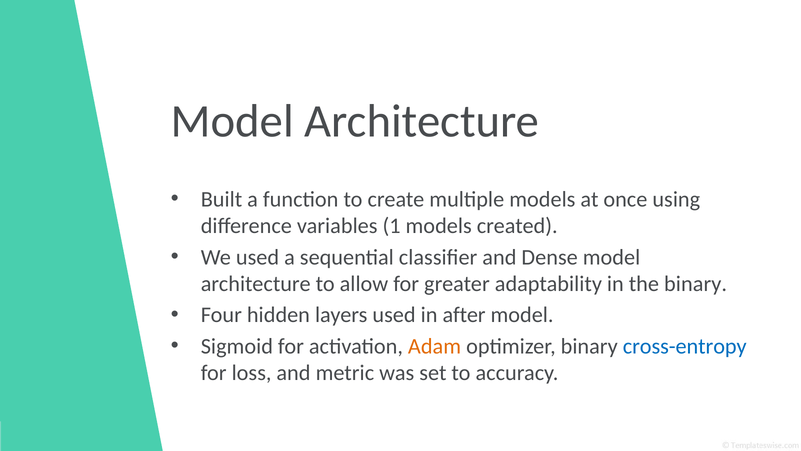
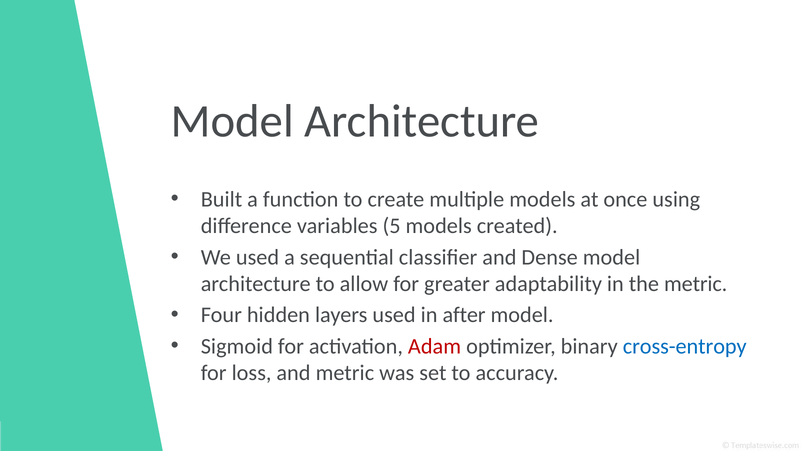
1: 1 -> 5
the binary: binary -> metric
Adam colour: orange -> red
